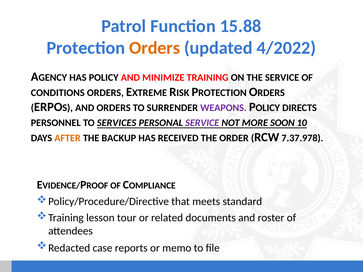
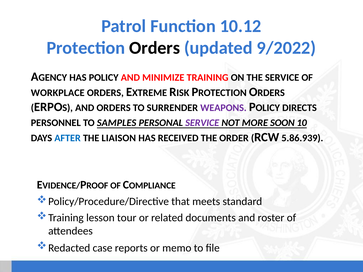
15.88: 15.88 -> 10.12
Orders at (155, 48) colour: orange -> black
4/2022: 4/2022 -> 9/2022
CONDITIONS: CONDITIONS -> WORKPLACE
SERVICES: SERVICES -> SAMPLES
AFTER colour: orange -> blue
BACKUP: BACKUP -> LIAISON
7.37.978: 7.37.978 -> 5.86.939
